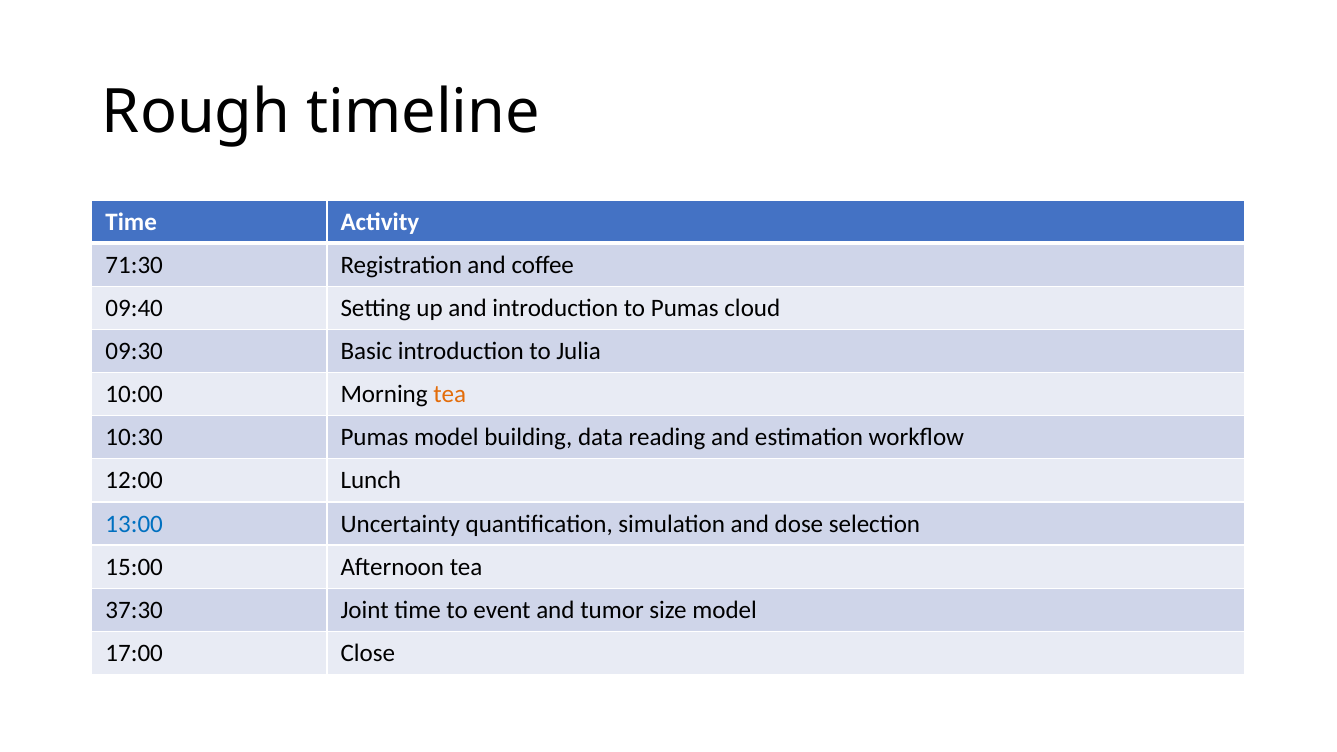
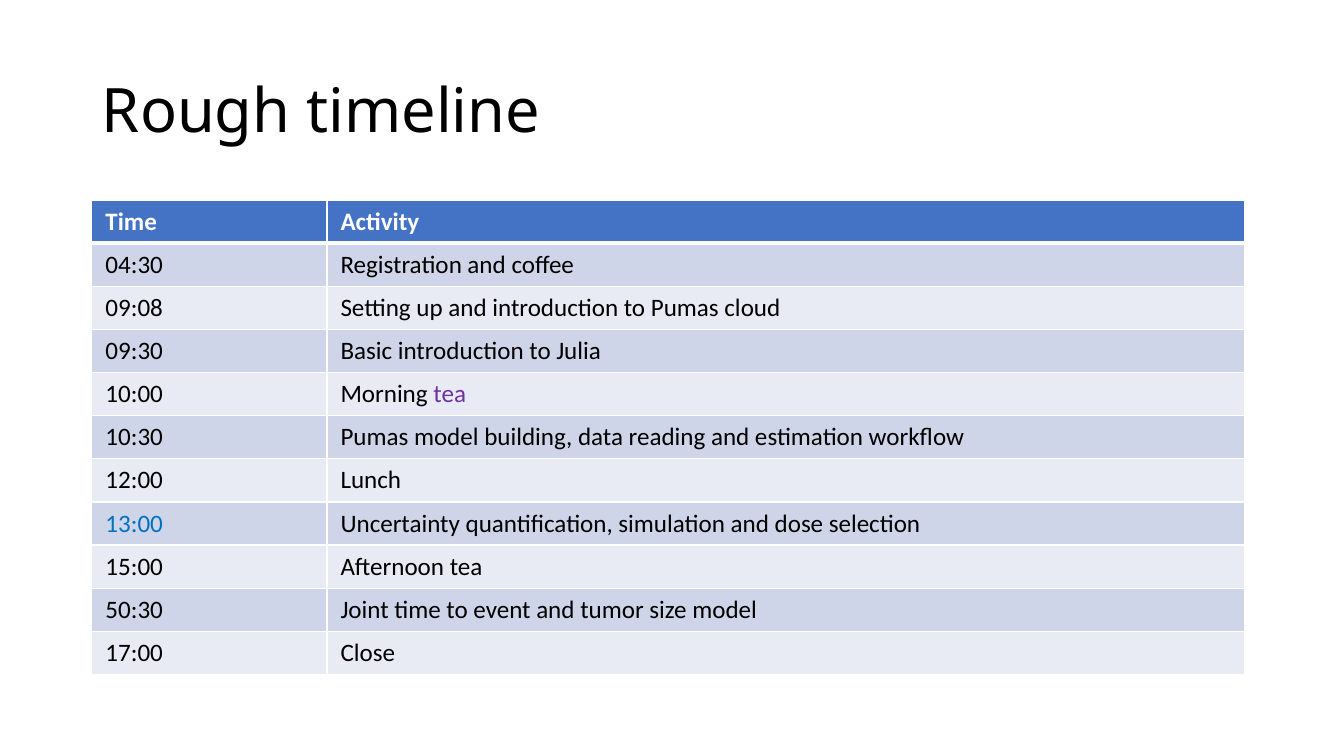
71:30: 71:30 -> 04:30
09:40: 09:40 -> 09:08
tea at (450, 394) colour: orange -> purple
37:30: 37:30 -> 50:30
